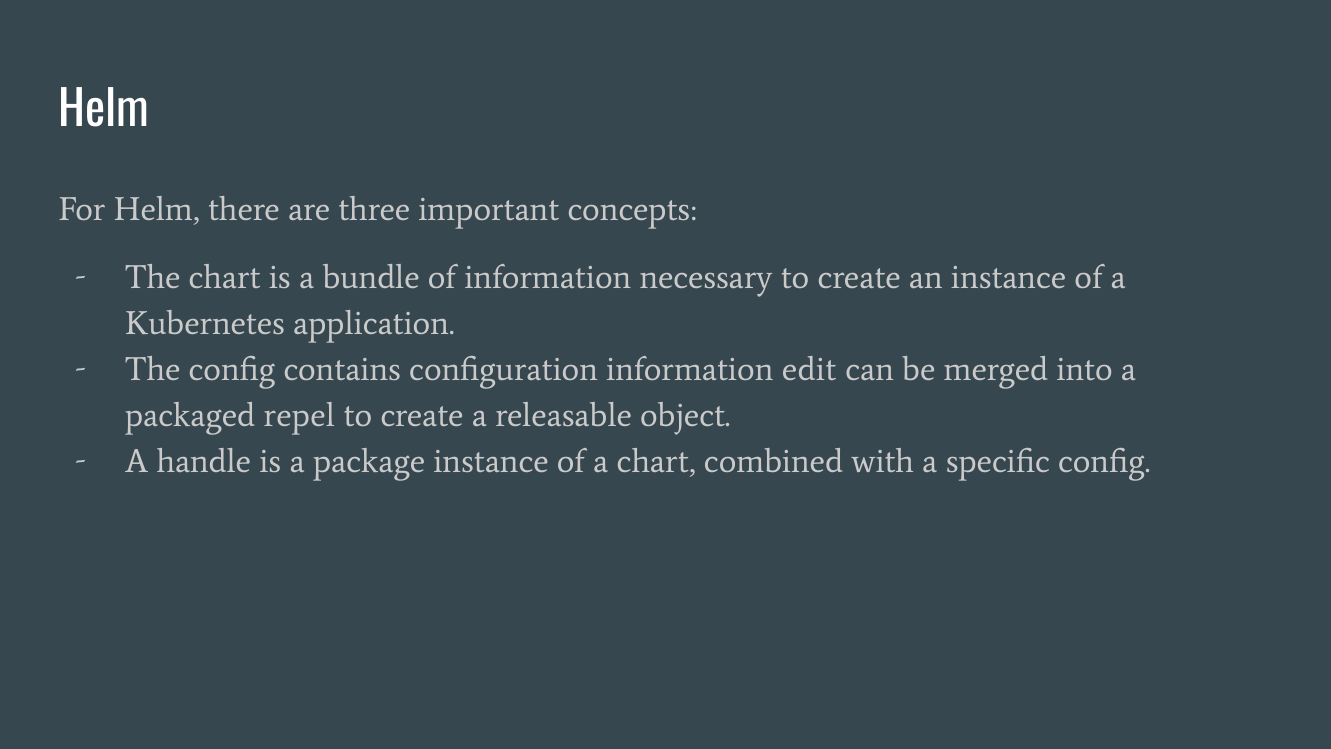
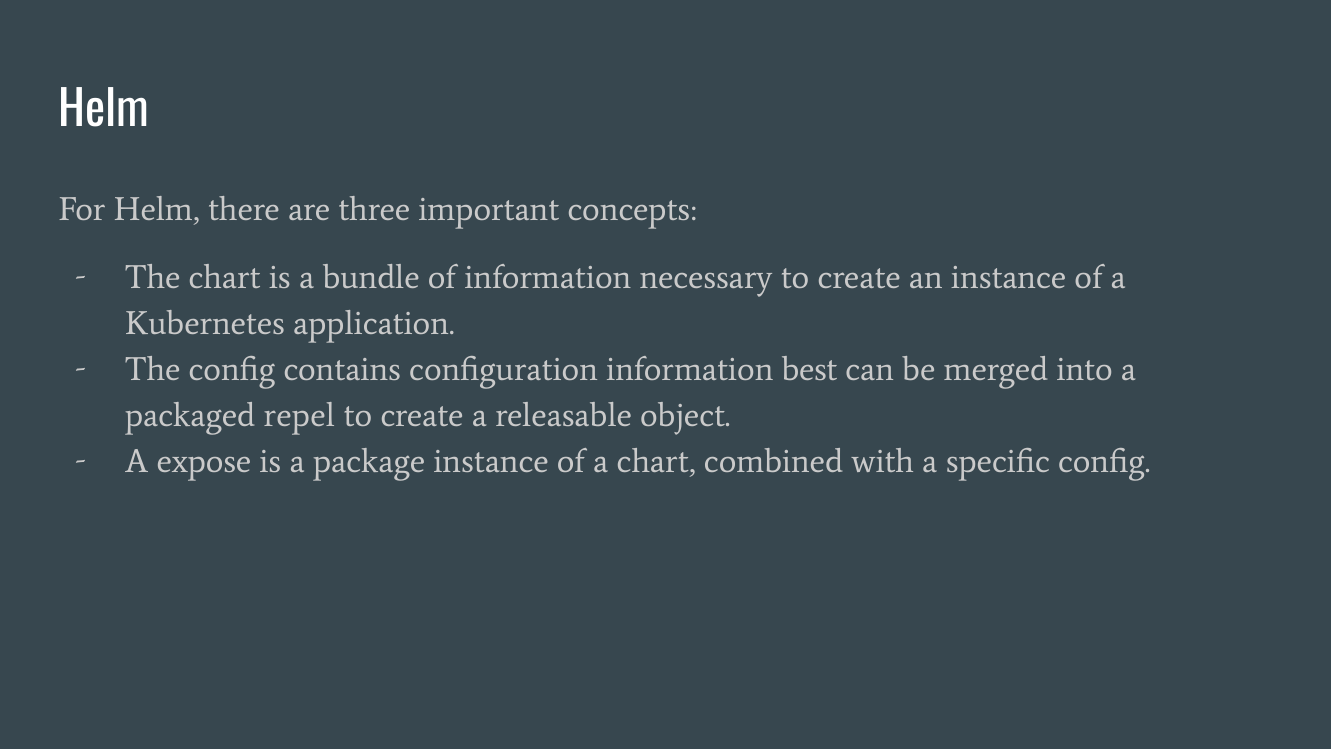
edit: edit -> best
handle: handle -> expose
